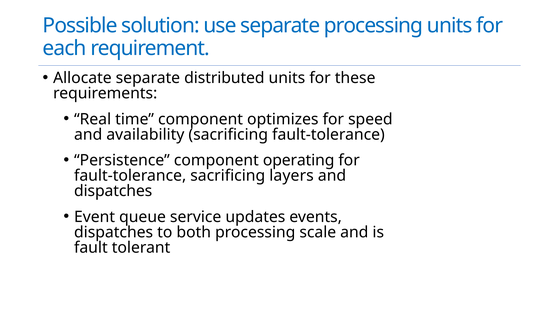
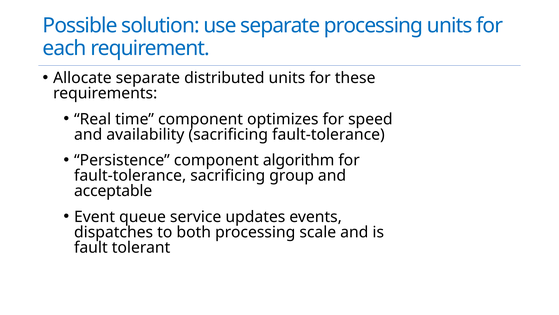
operating: operating -> algorithm
layers: layers -> group
dispatches at (113, 191): dispatches -> acceptable
